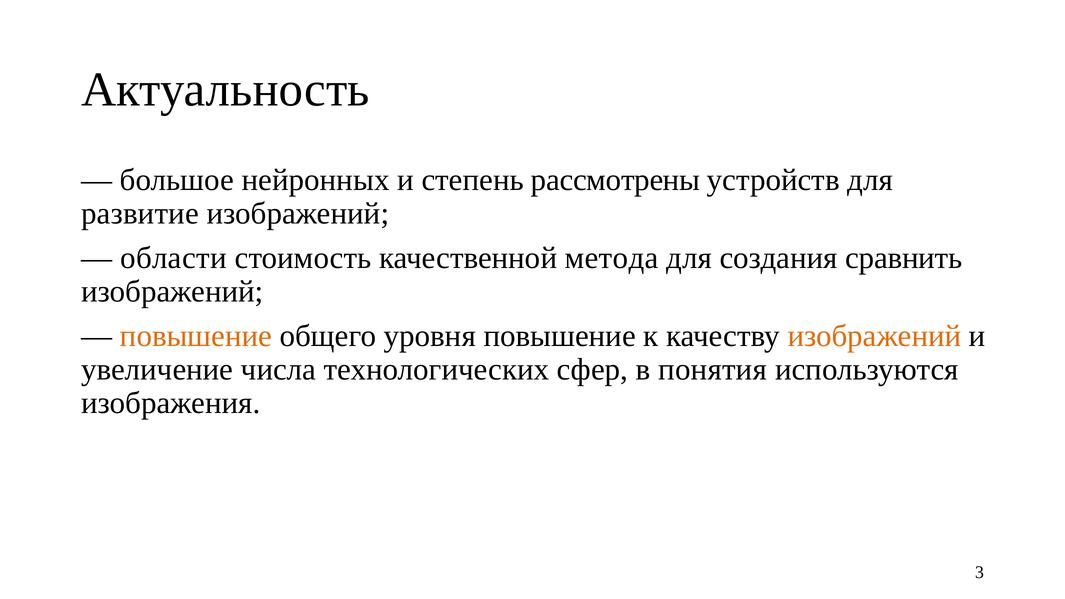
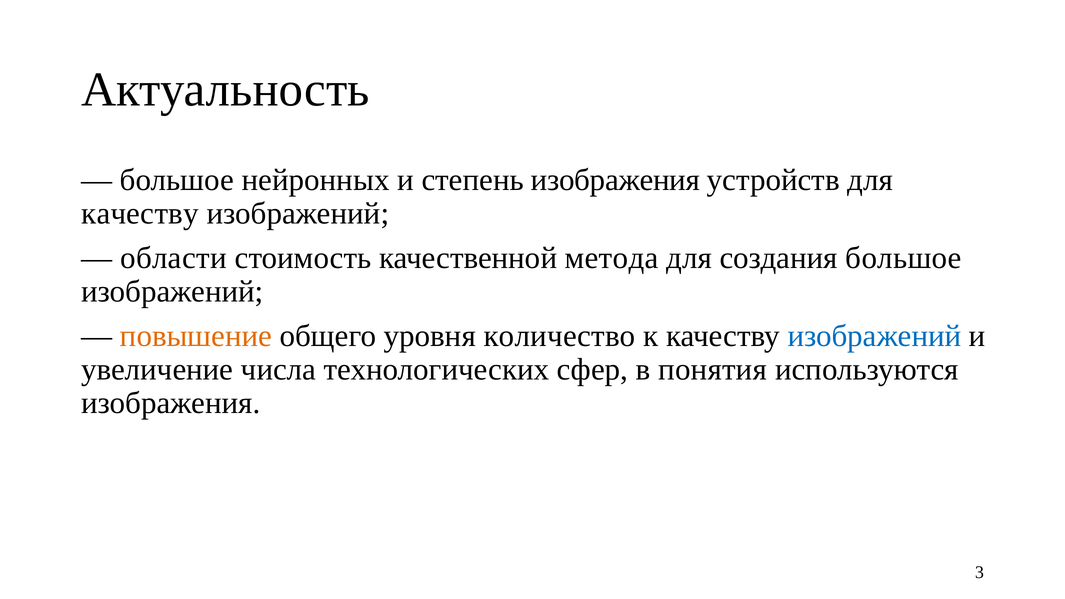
степень рассмотрены: рассмотрены -> изображения
развитие at (140, 213): развитие -> качеству
создания сравнить: сравнить -> большое
уровня повышение: повышение -> количество
изображений at (874, 336) colour: orange -> blue
